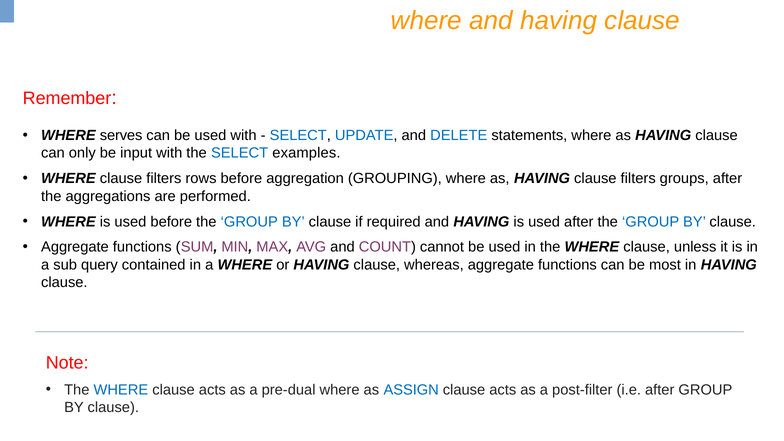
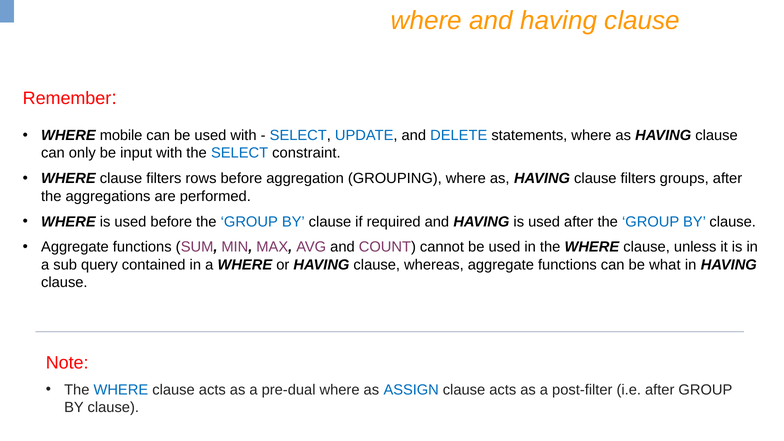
serves: serves -> mobile
examples: examples -> constraint
most: most -> what
